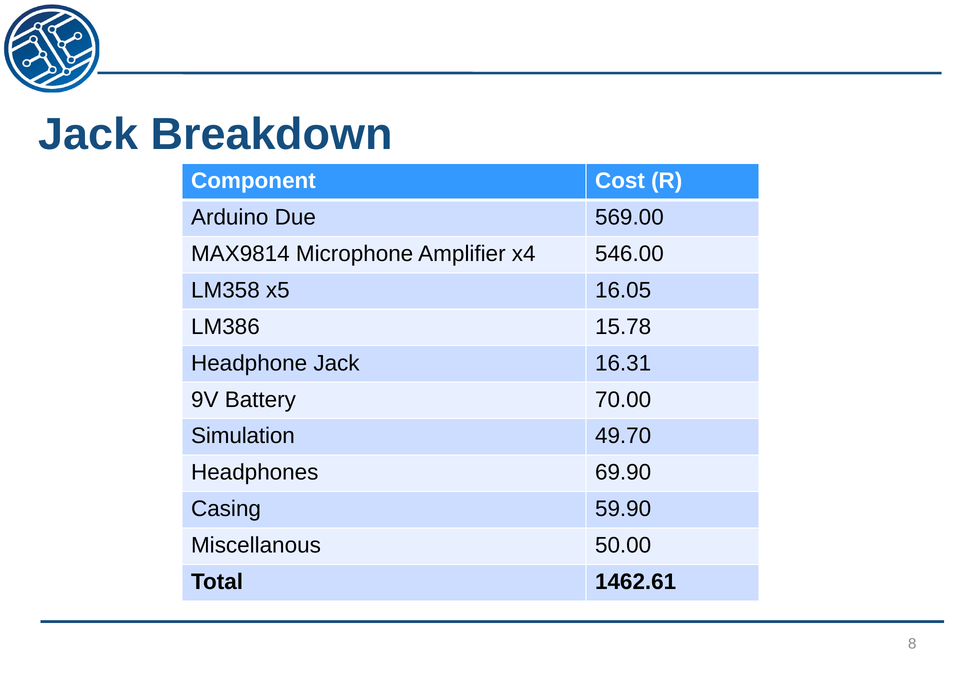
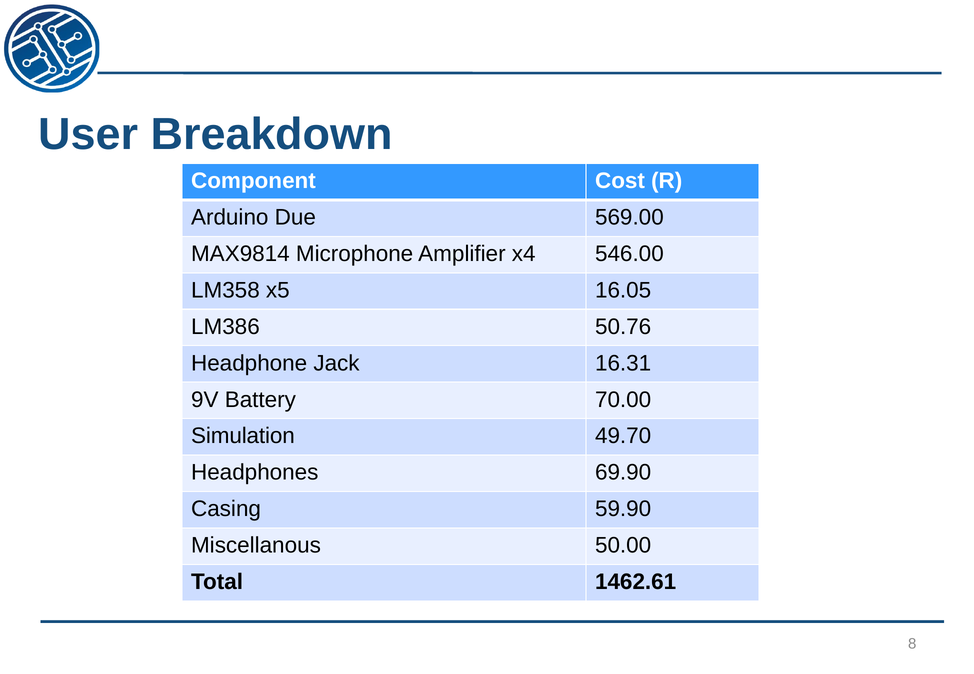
Jack at (88, 134): Jack -> User
15.78: 15.78 -> 50.76
